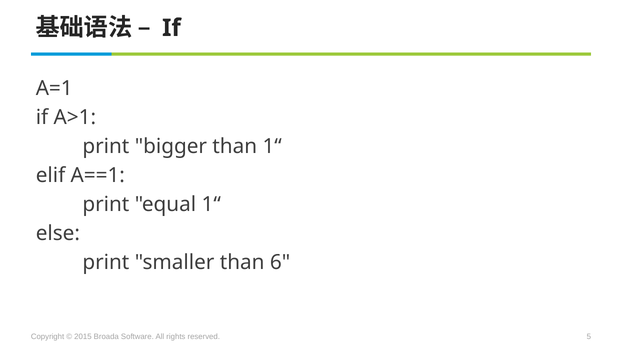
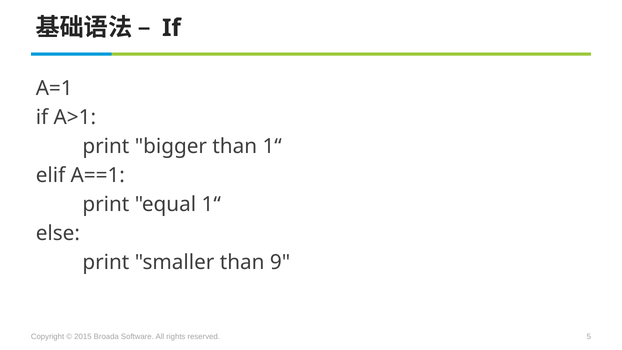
6: 6 -> 9
